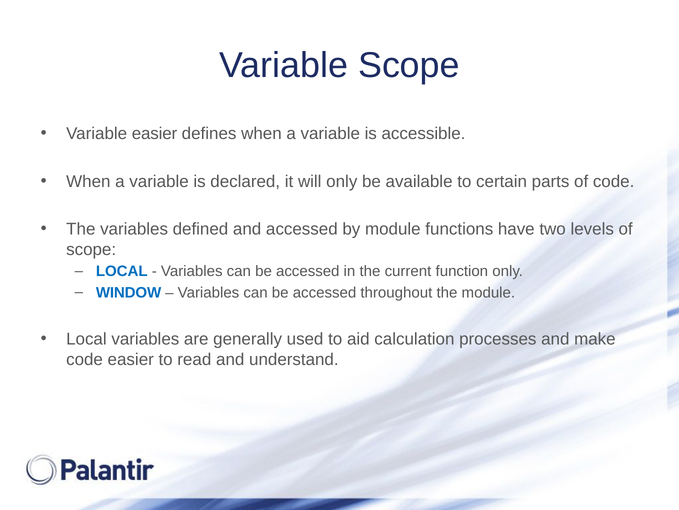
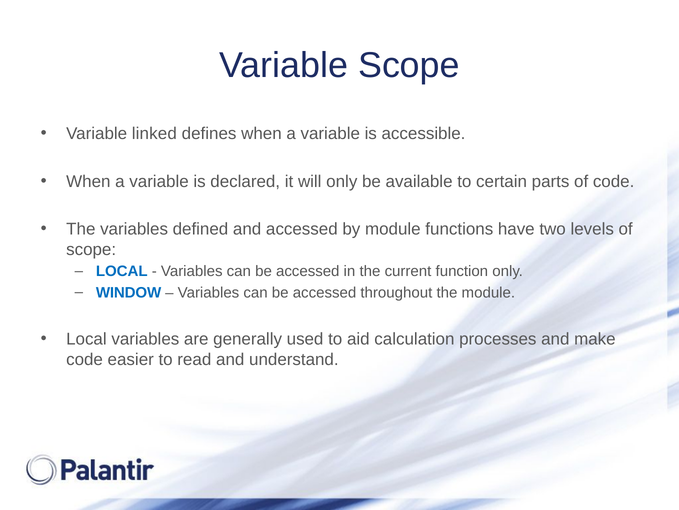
Variable easier: easier -> linked
